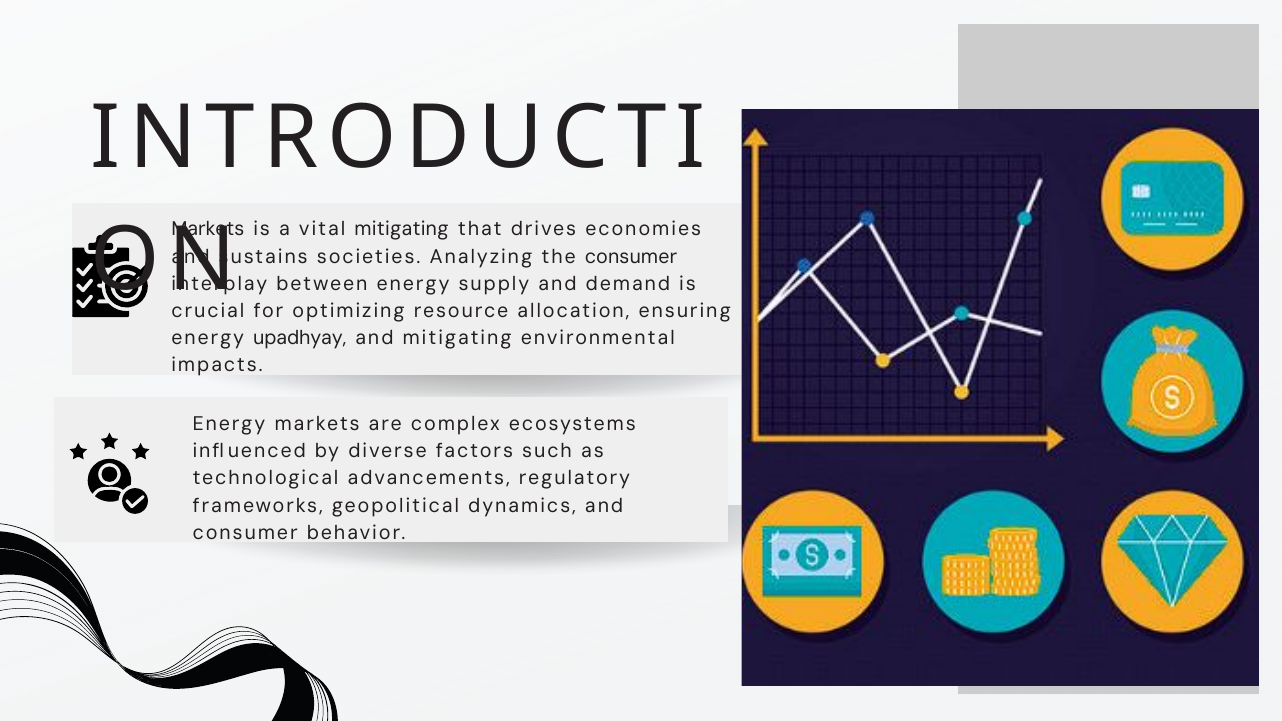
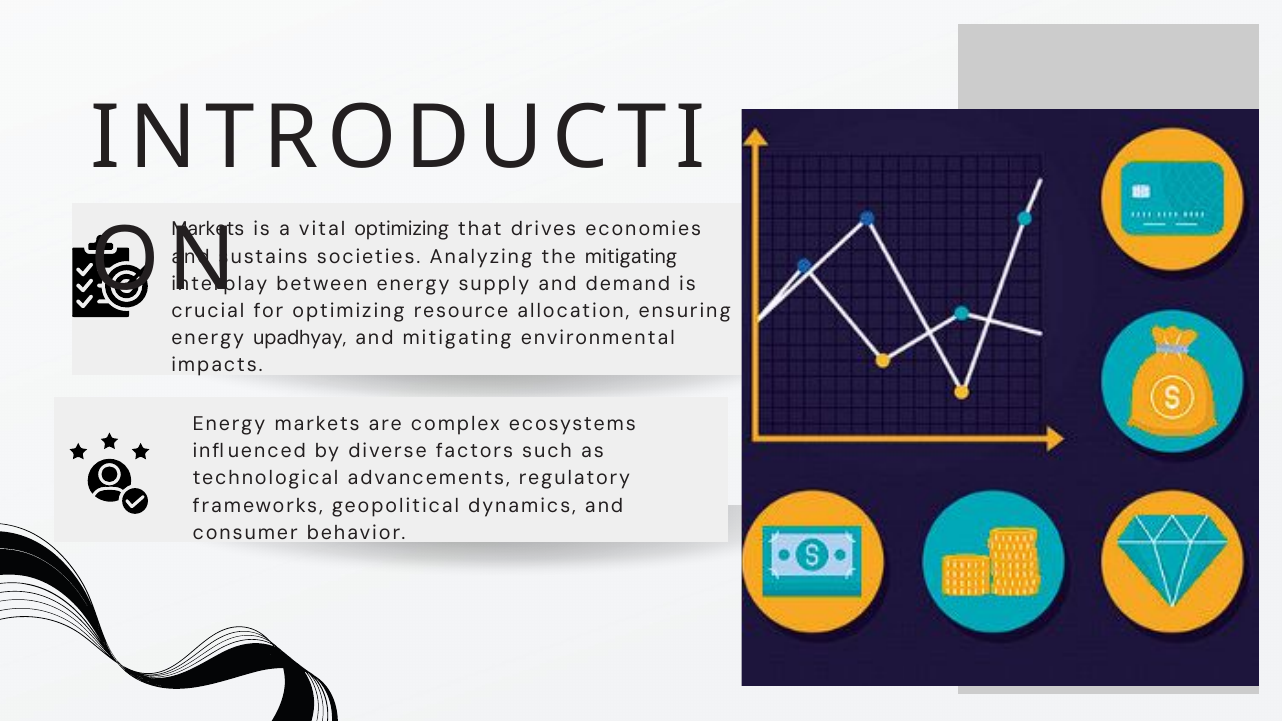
vital mitigating: mitigating -> optimizing
the consumer: consumer -> mitigating
